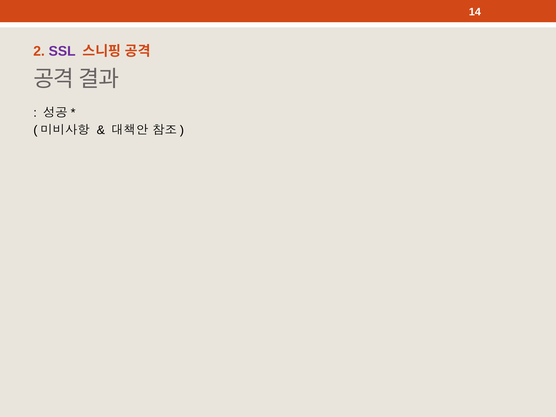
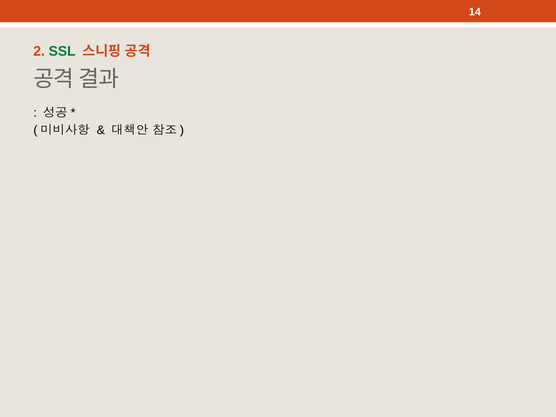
SSL colour: purple -> green
